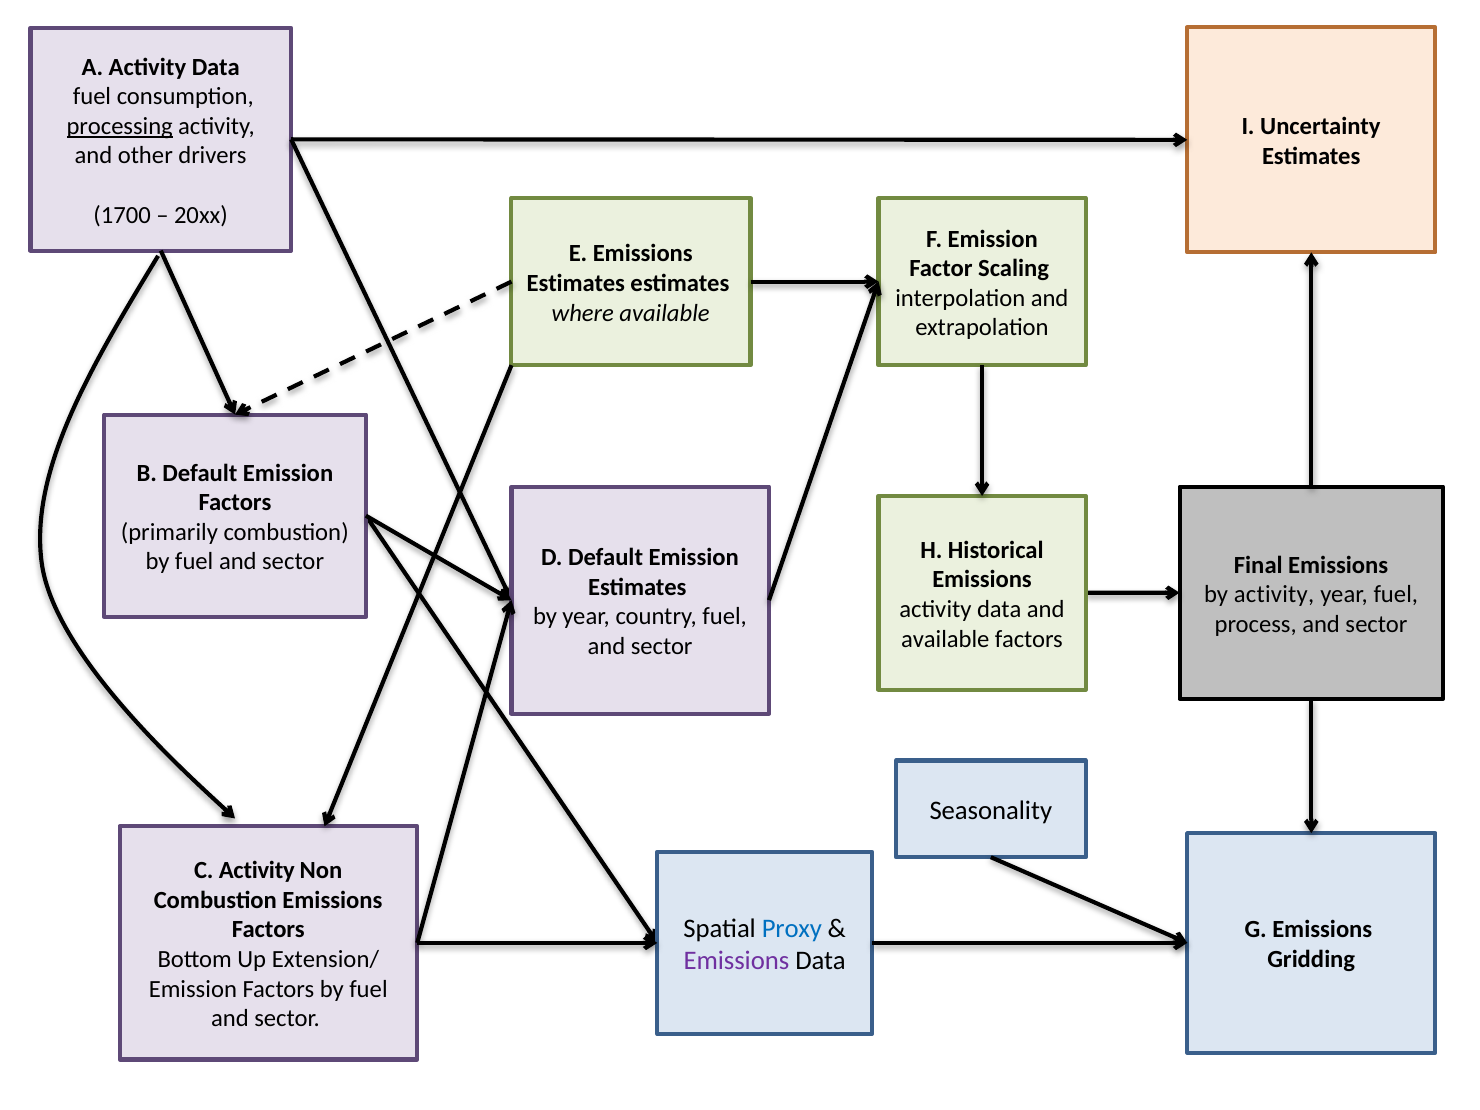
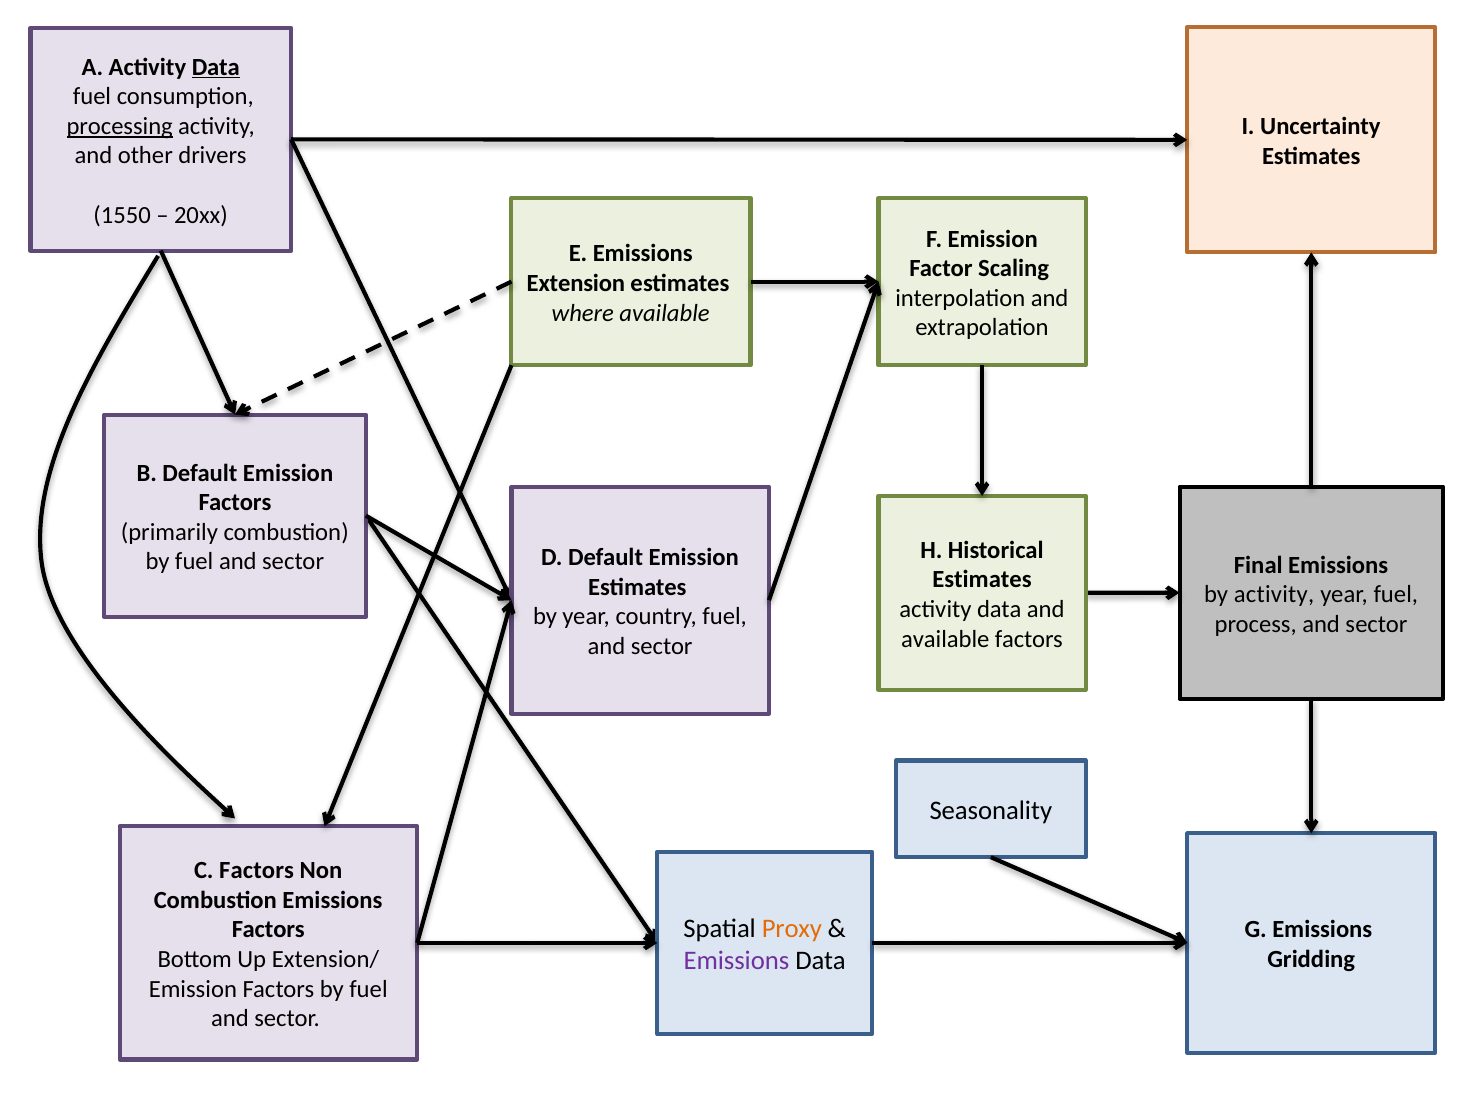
Data at (216, 67) underline: none -> present
1700: 1700 -> 1550
Estimates at (576, 283): Estimates -> Extension
Emissions at (982, 580): Emissions -> Estimates
C Activity: Activity -> Factors
Proxy colour: blue -> orange
